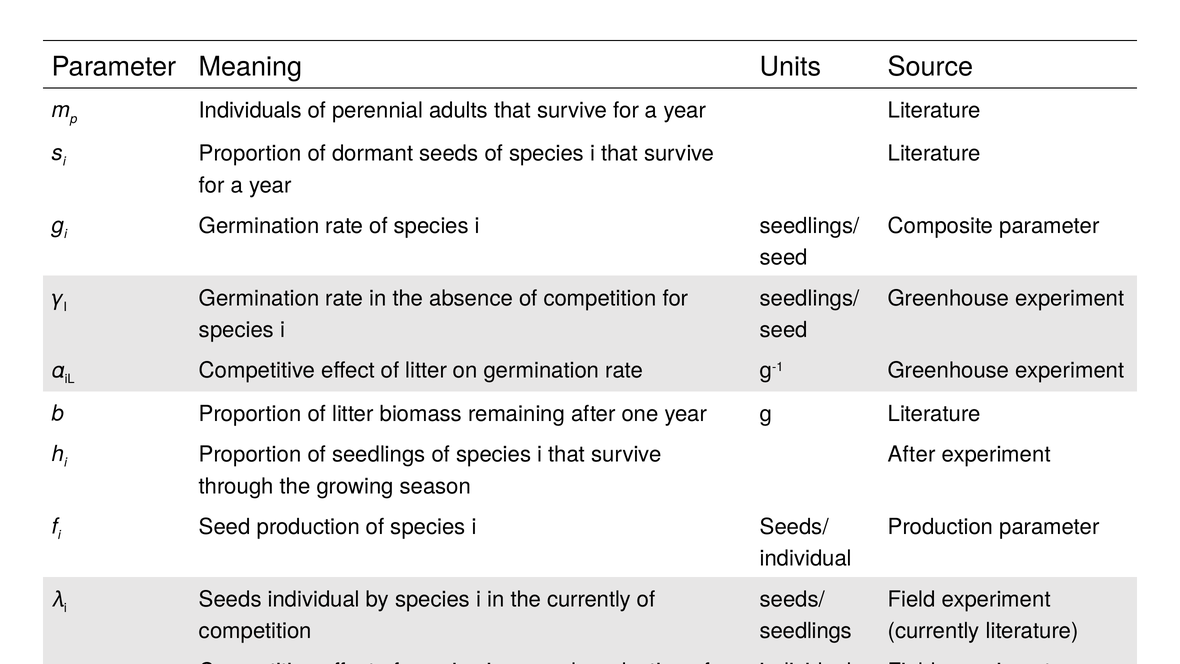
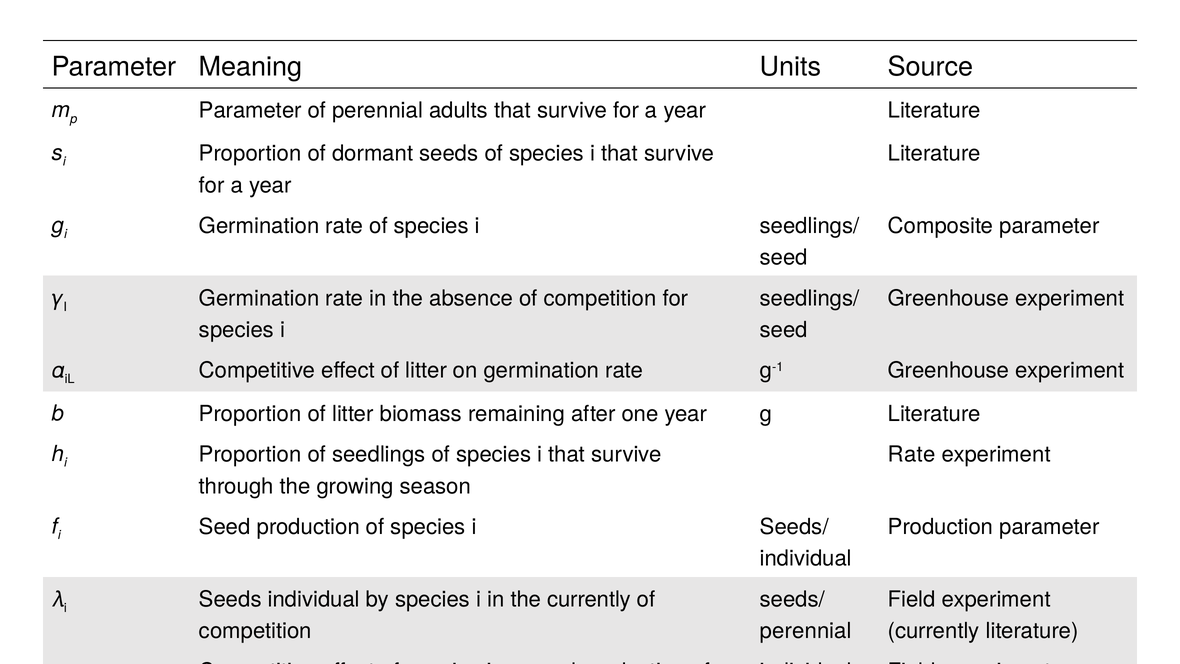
Individuals at (250, 111): Individuals -> Parameter
After at (912, 454): After -> Rate
seedlings at (806, 631): seedlings -> perennial
